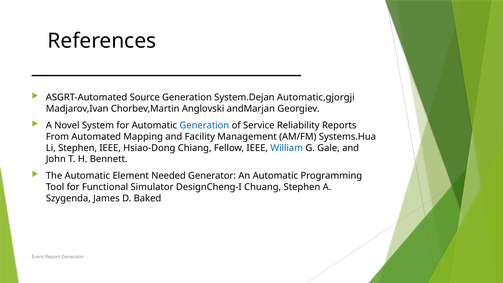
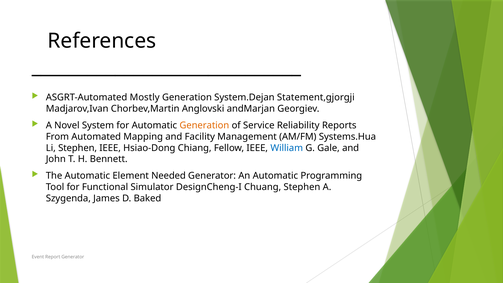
Source: Source -> Mostly
Automatic,gjorgji: Automatic,gjorgji -> Statement,gjorgji
Generation at (204, 125) colour: blue -> orange
